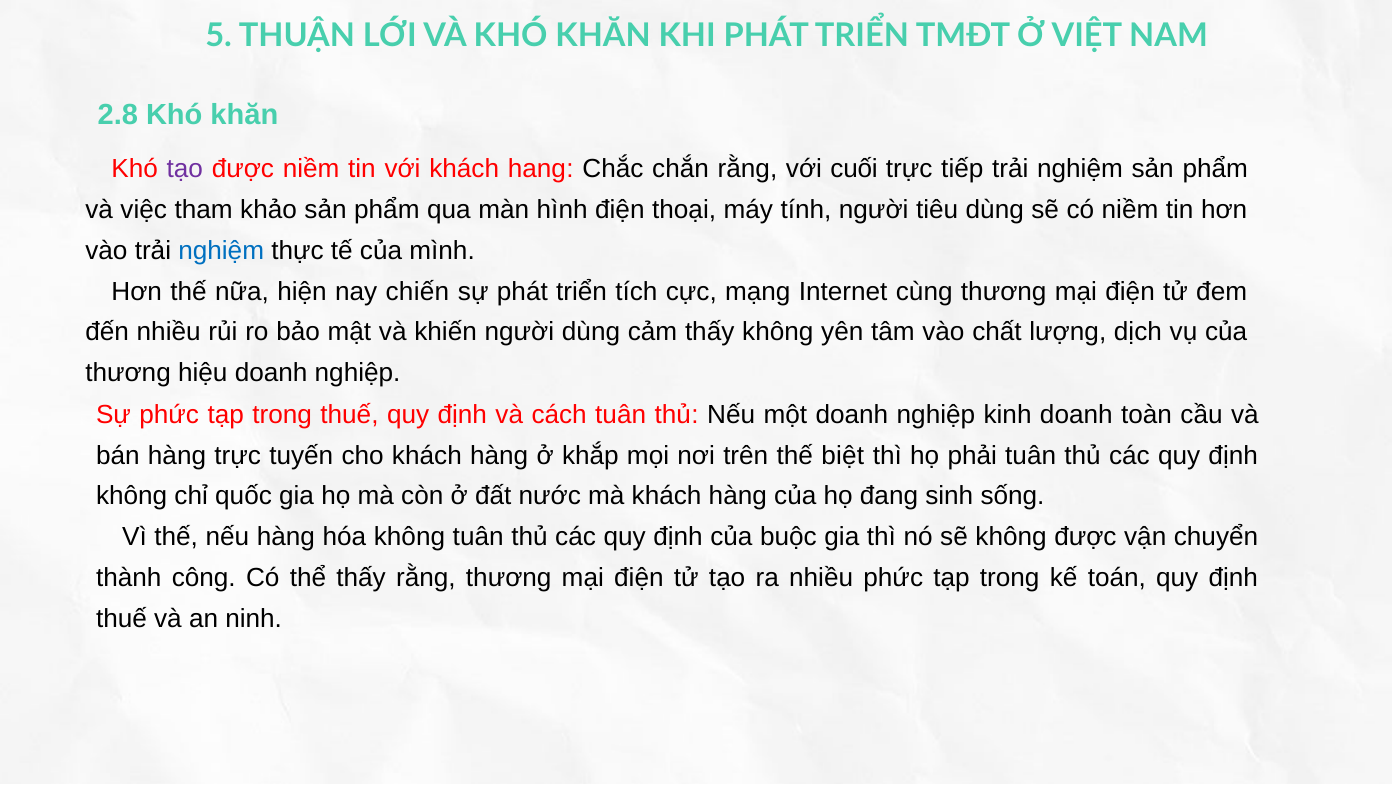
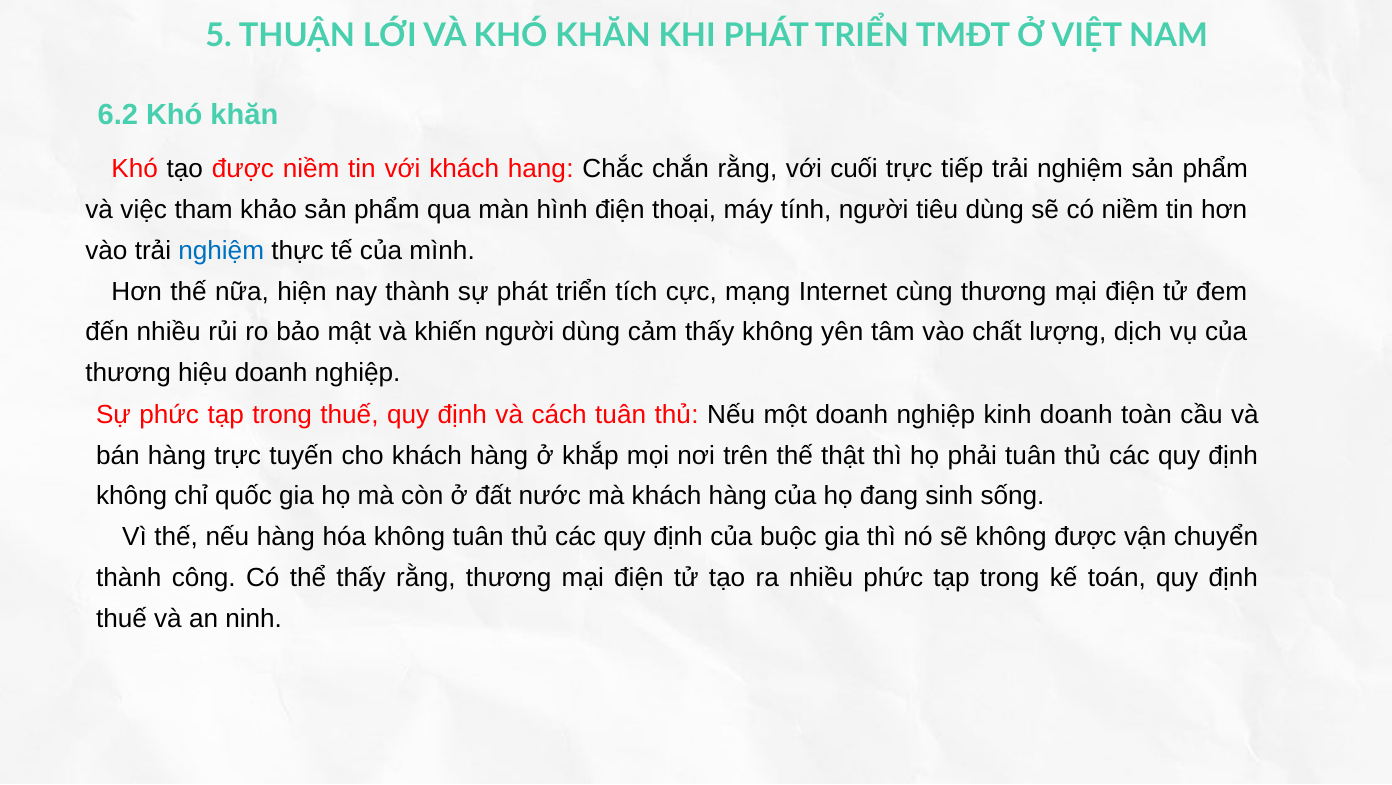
2.8: 2.8 -> 6.2
tạo at (185, 169) colour: purple -> black
nay chiến: chiến -> thành
biệt: biệt -> thật
